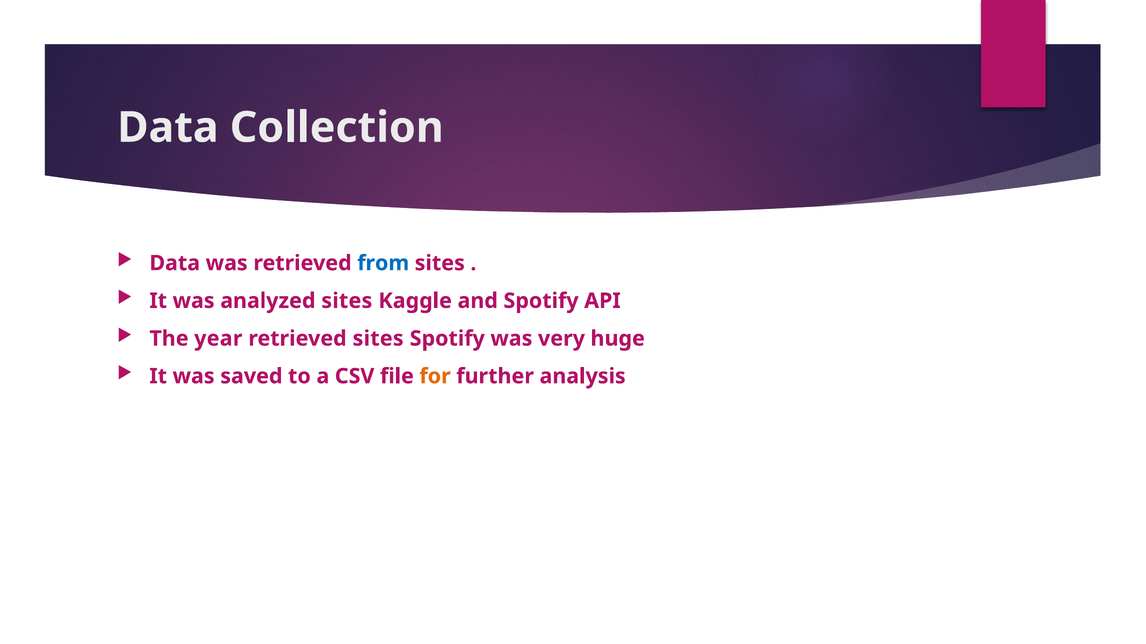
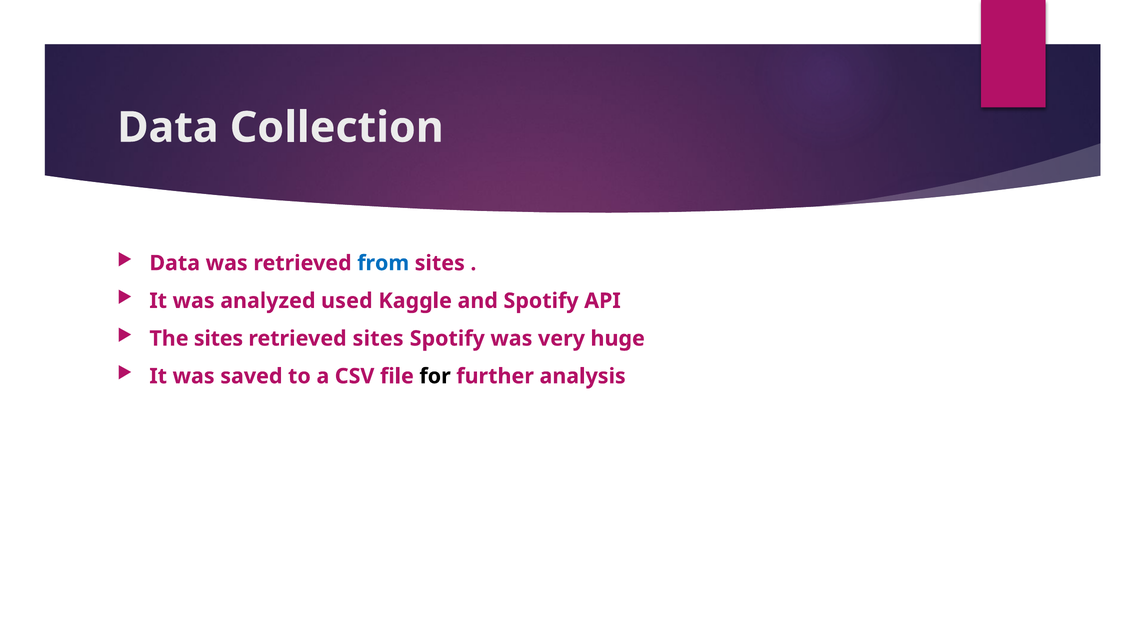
analyzed sites: sites -> used
The year: year -> sites
for colour: orange -> black
